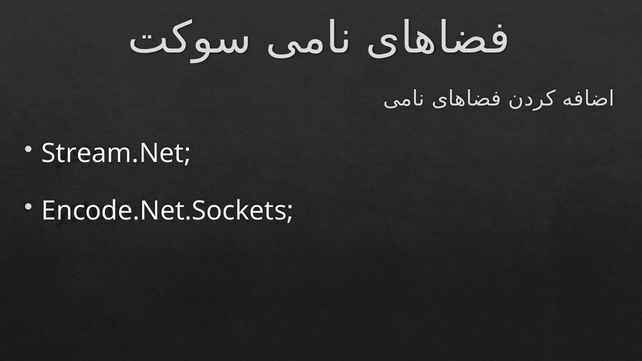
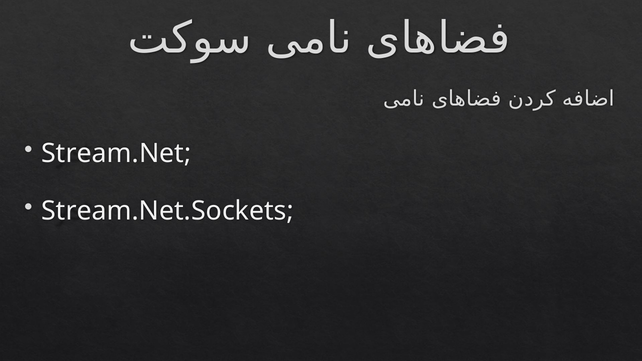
Encode.Net.Sockets: Encode.Net.Sockets -> Stream.Net.Sockets
